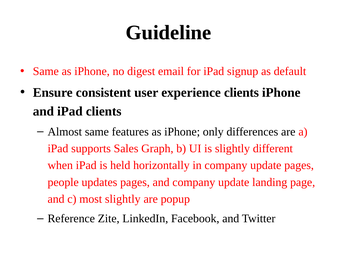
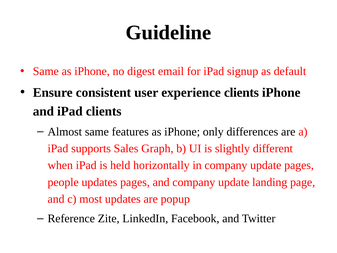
most slightly: slightly -> updates
